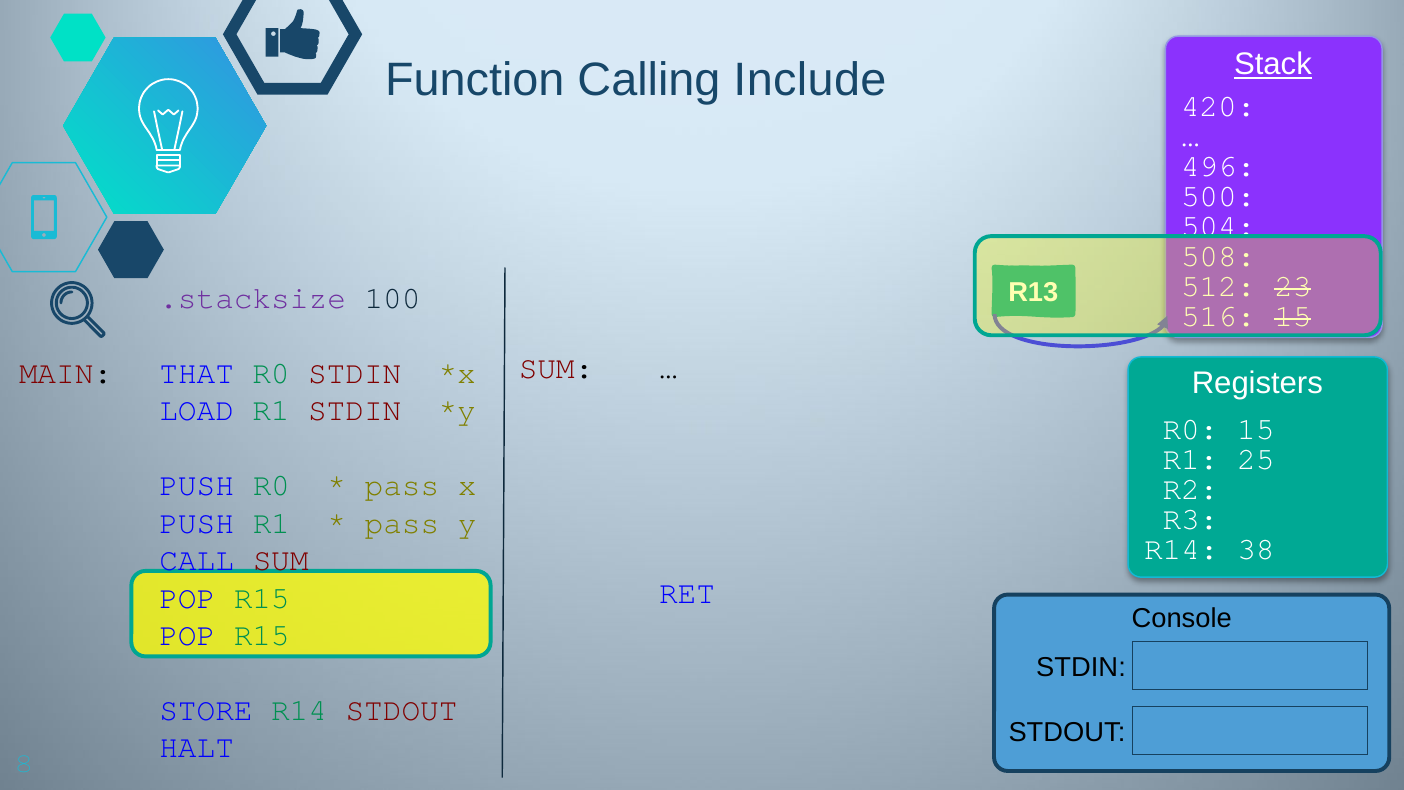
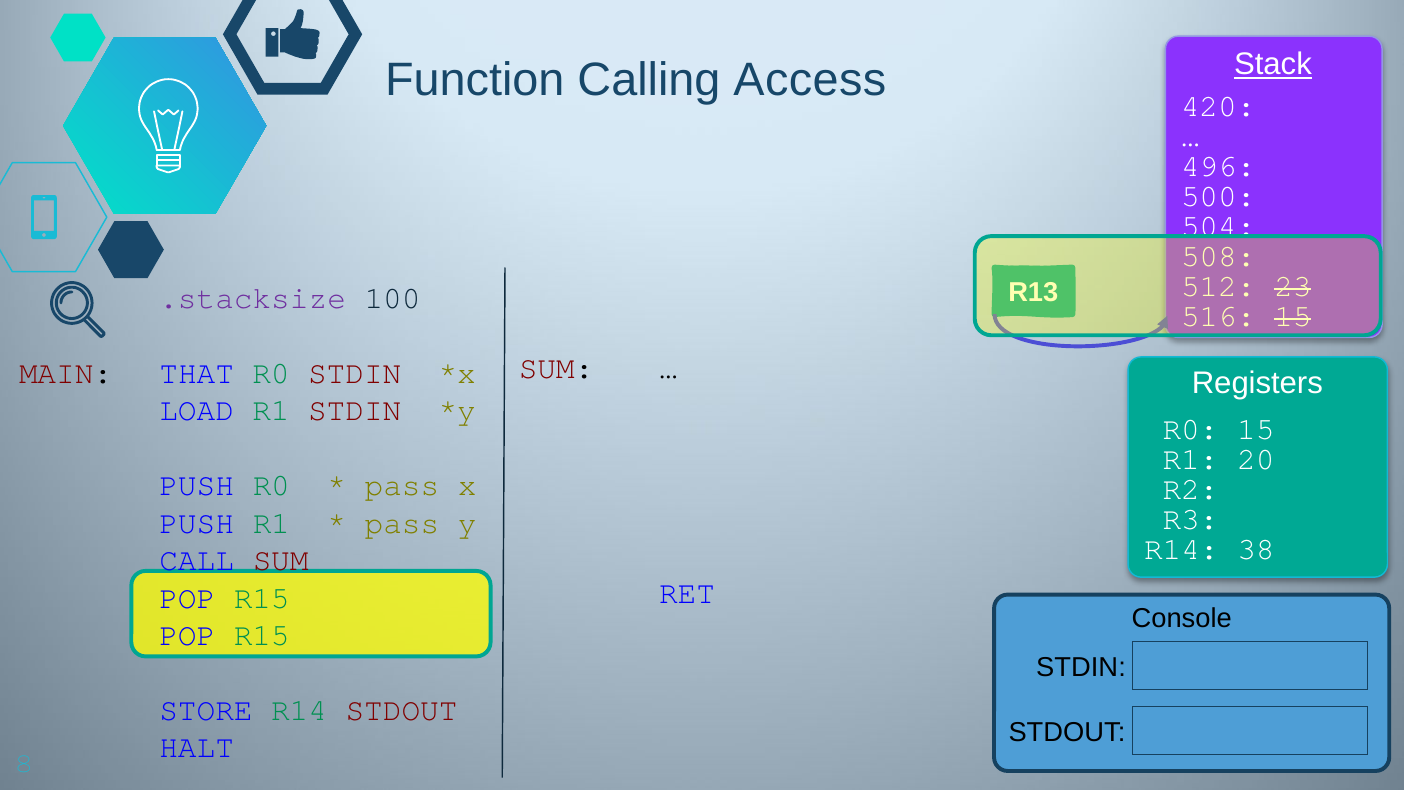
Include: Include -> Access
25: 25 -> 20
